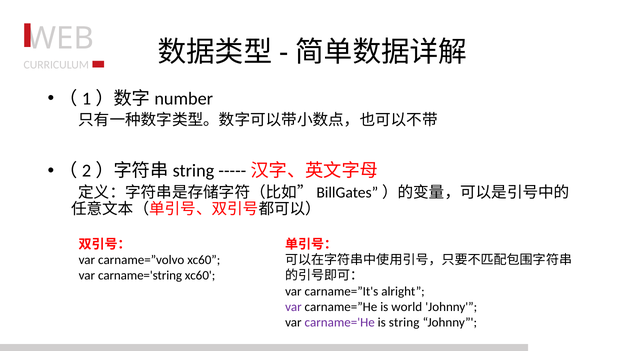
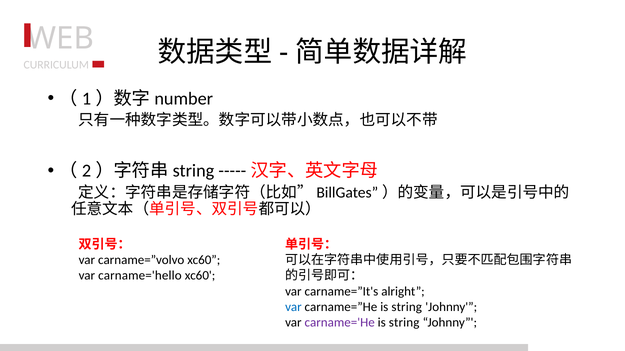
carname='string: carname='string -> carname='hello
var at (293, 307) colour: purple -> blue
carname=”He is world: world -> string
